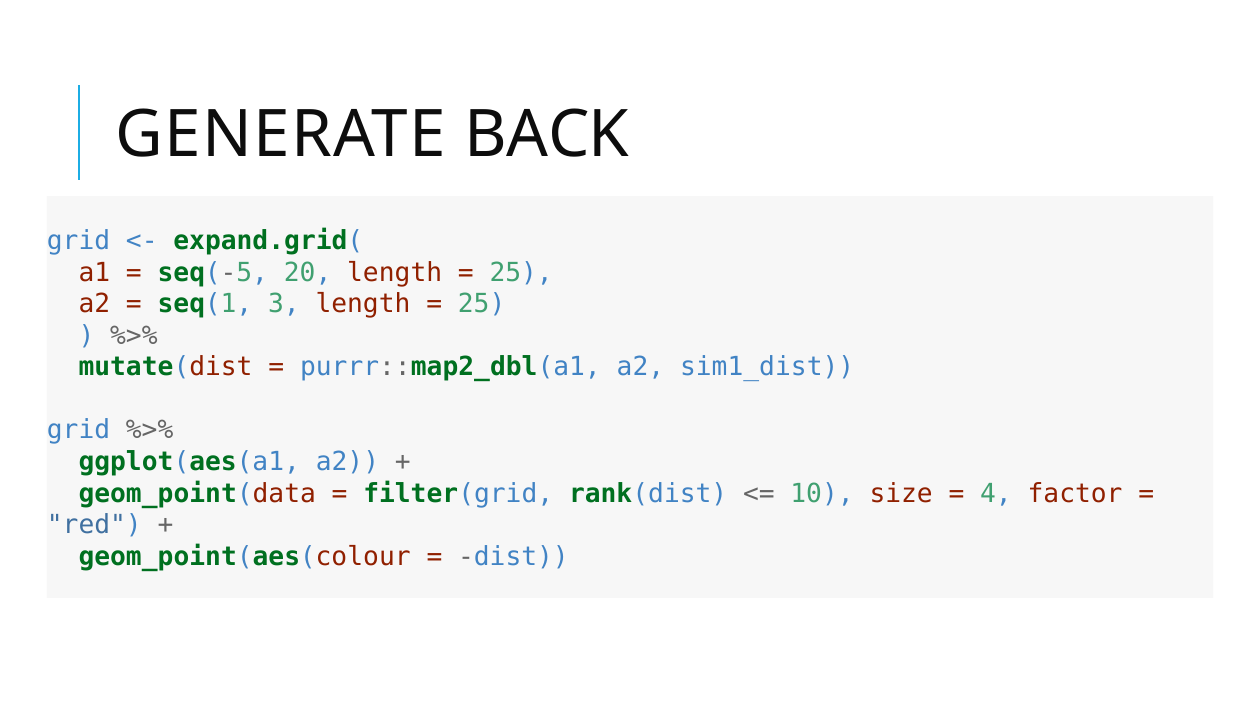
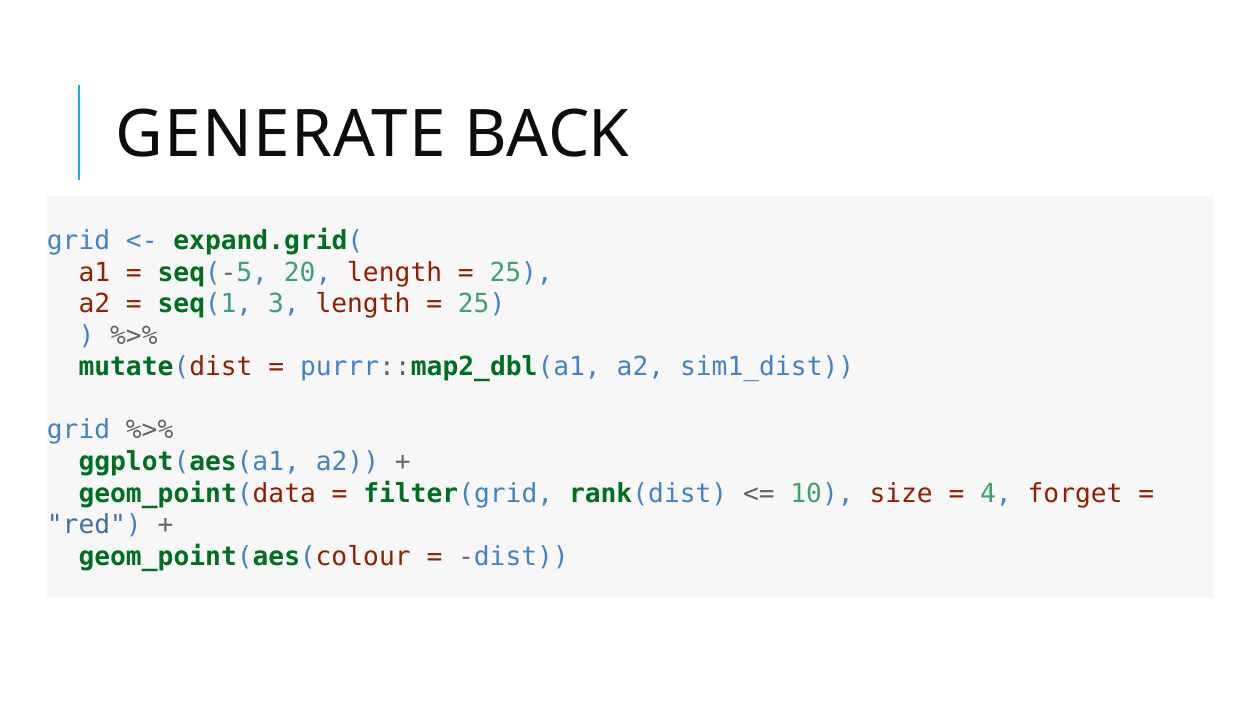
factor: factor -> forget
